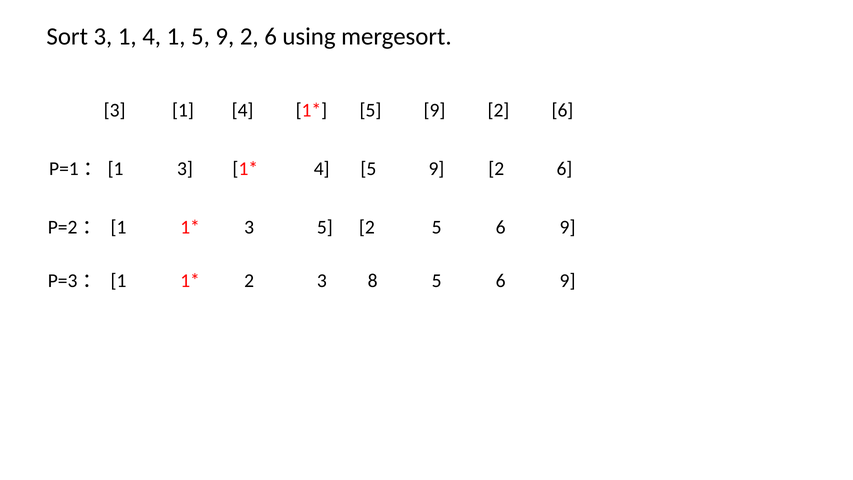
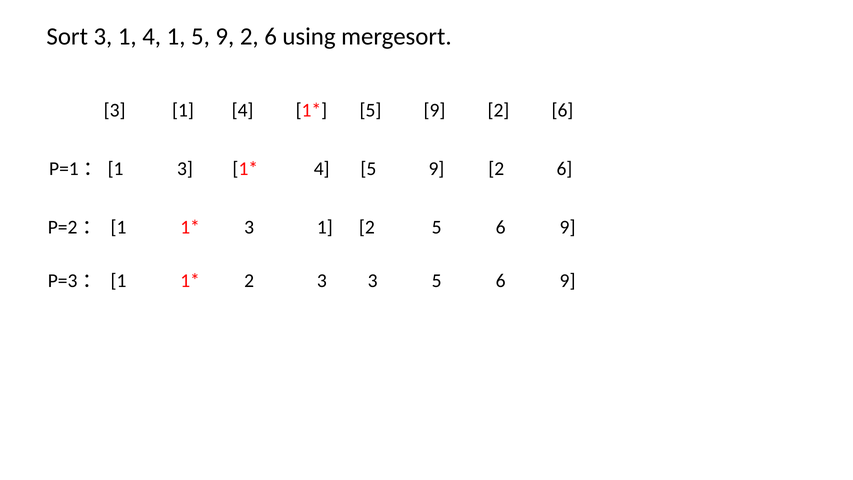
5 at (325, 227): 5 -> 1
3 8: 8 -> 3
